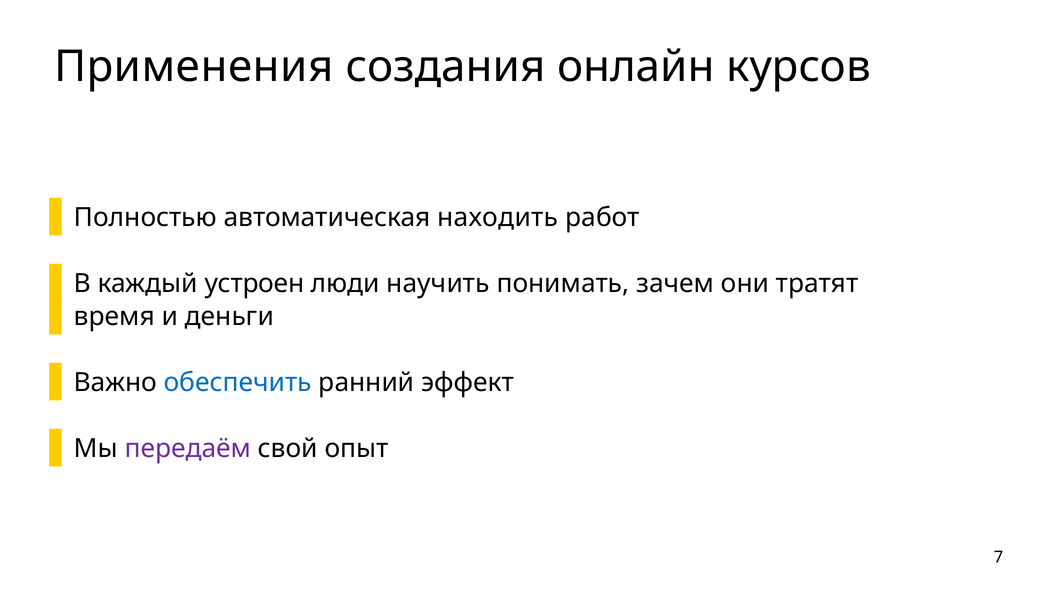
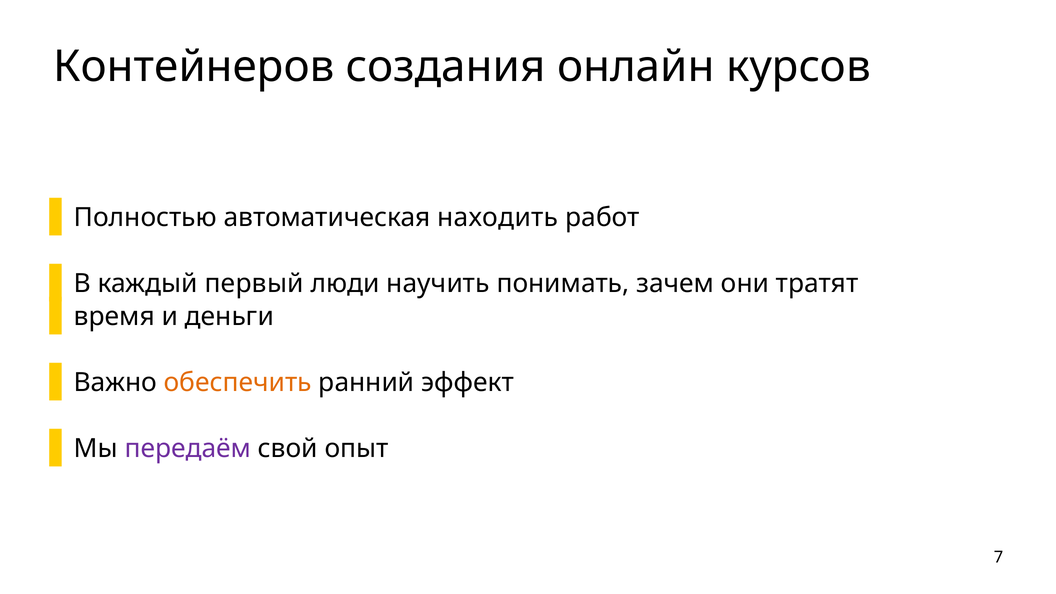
Применения: Применения -> Контейнеров
устроен: устроен -> первый
обеспечить colour: blue -> orange
